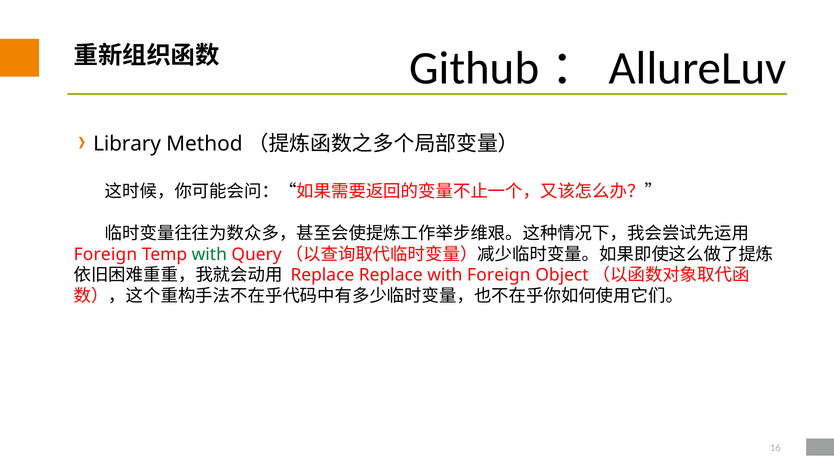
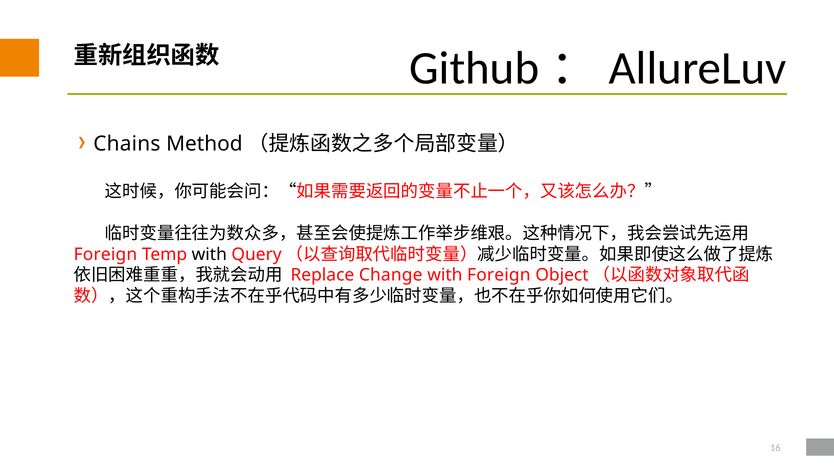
Library: Library -> Chains
with at (209, 254) colour: green -> black
Replace Replace: Replace -> Change
